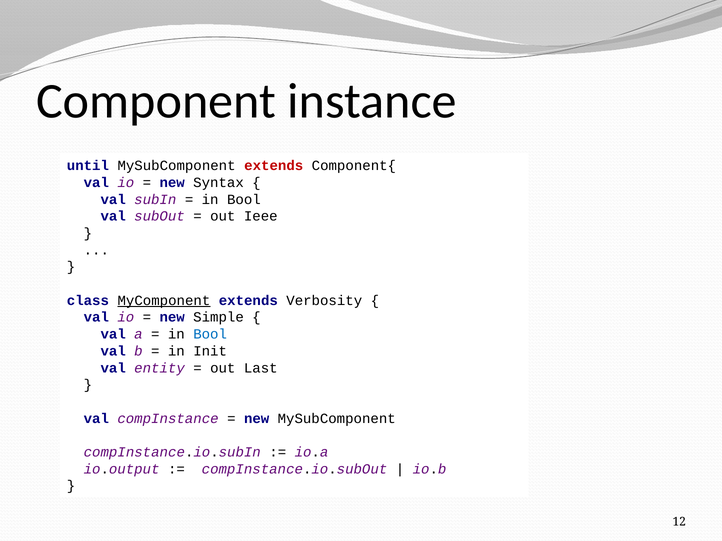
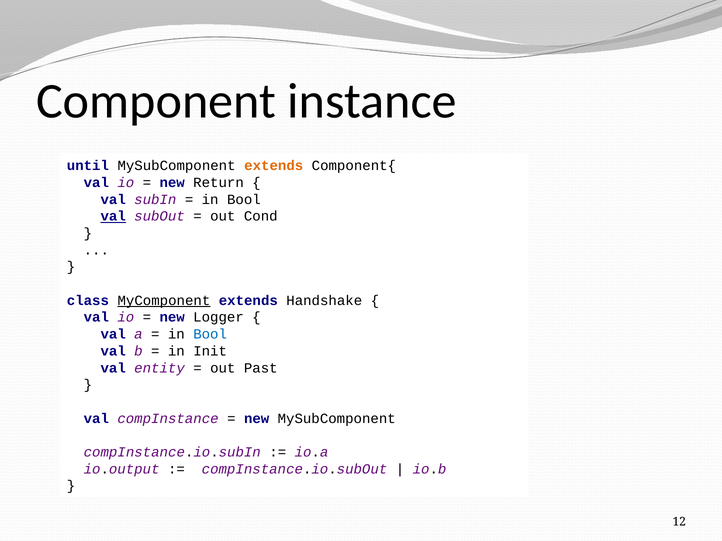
extends at (274, 166) colour: red -> orange
Syntax: Syntax -> Return
val at (113, 217) underline: none -> present
Ieee: Ieee -> Cond
Verbosity: Verbosity -> Handshake
Simple: Simple -> Logger
Last: Last -> Past
